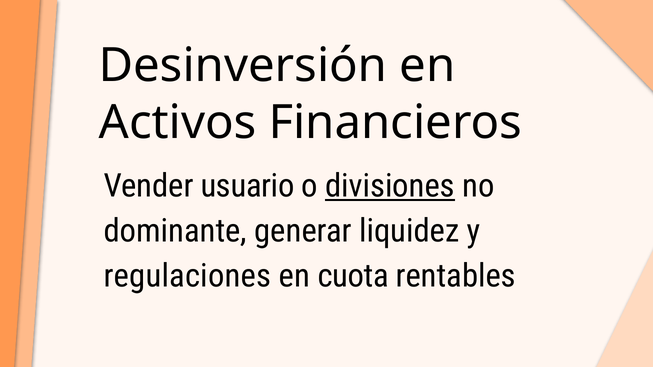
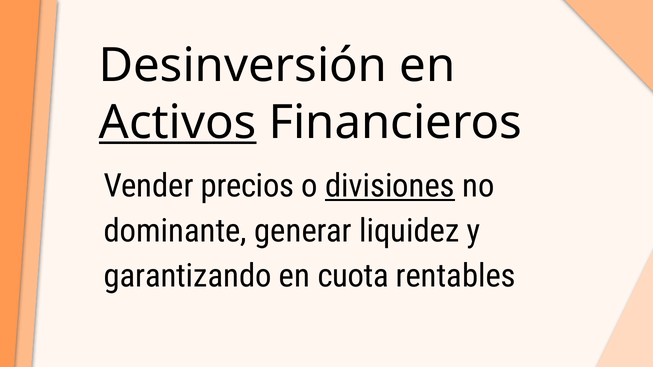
Activos underline: none -> present
usuario: usuario -> precios
regulaciones: regulaciones -> garantizando
